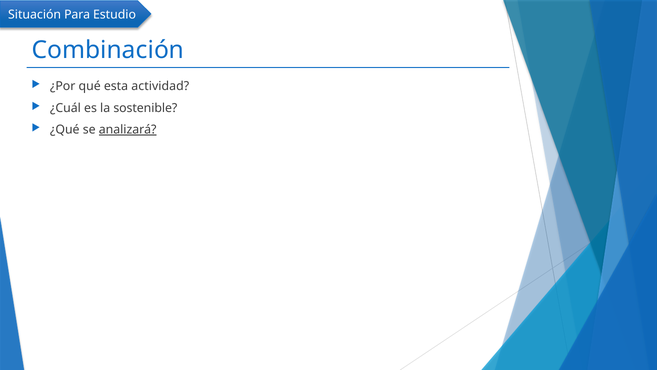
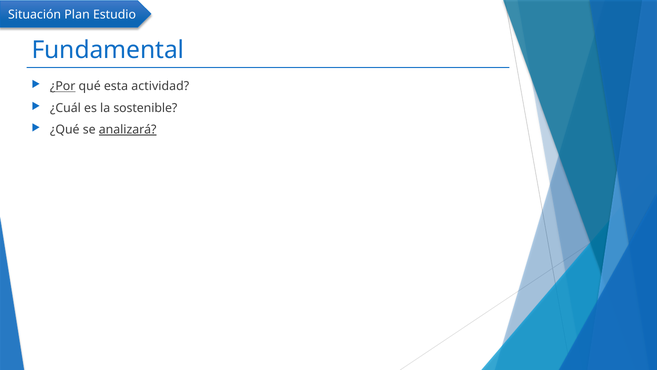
Para: Para -> Plan
Combinación: Combinación -> Fundamental
¿Por underline: none -> present
